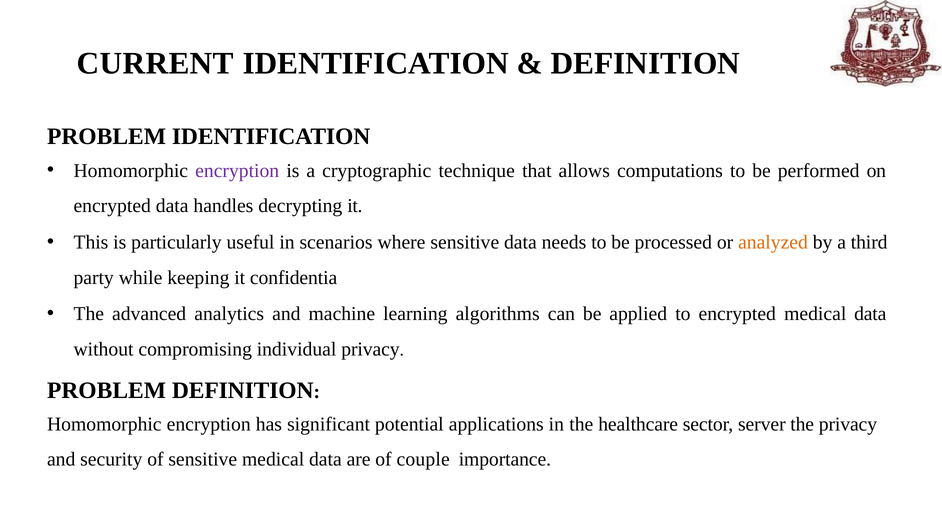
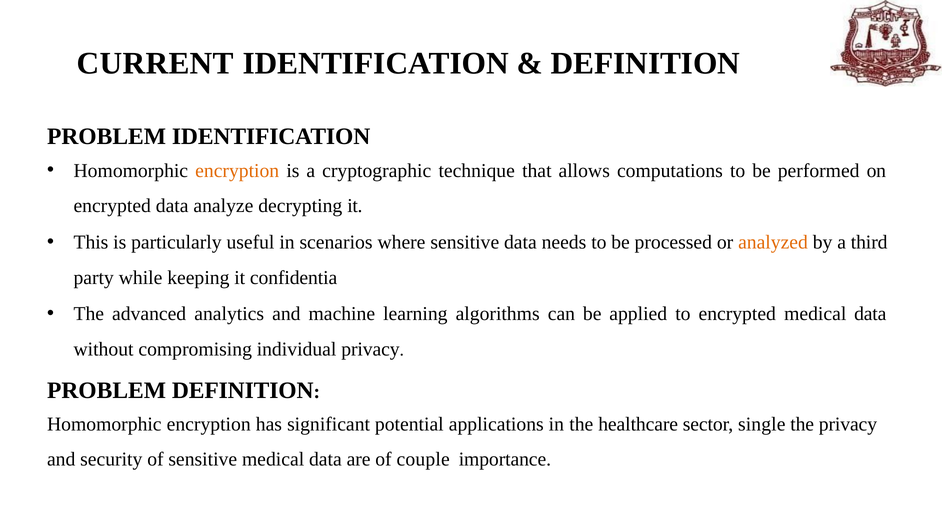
encryption at (237, 171) colour: purple -> orange
handles: handles -> analyze
server: server -> single
